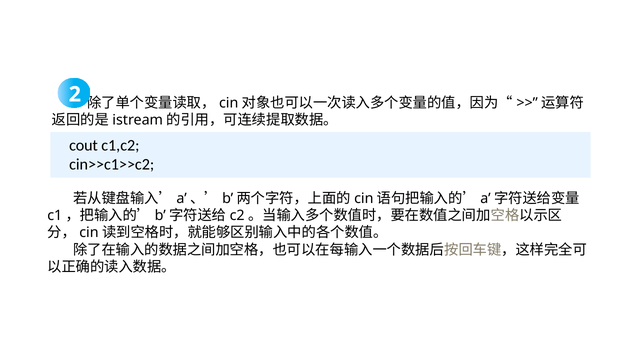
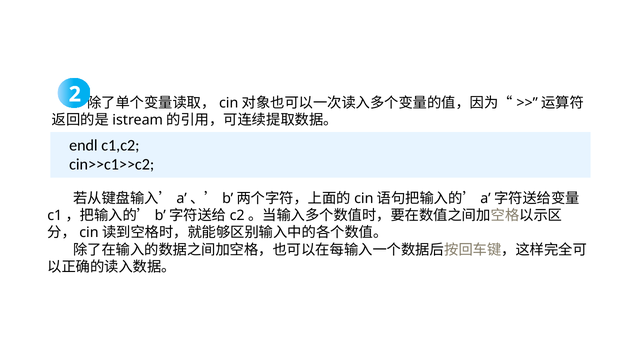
cout: cout -> endl
